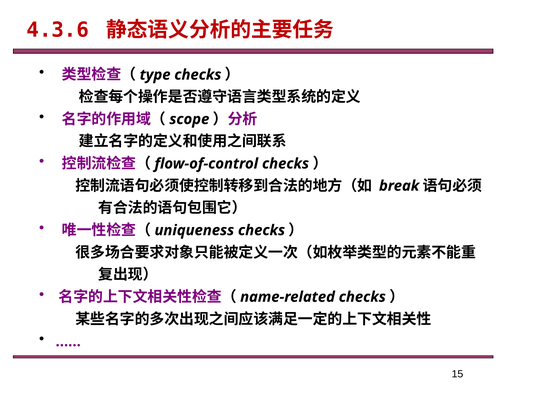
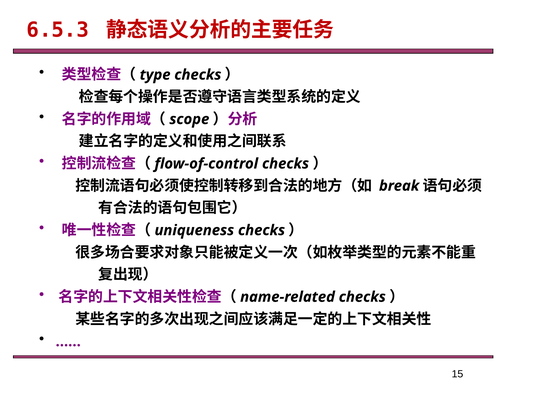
4.3.6: 4.3.6 -> 6.5.3
